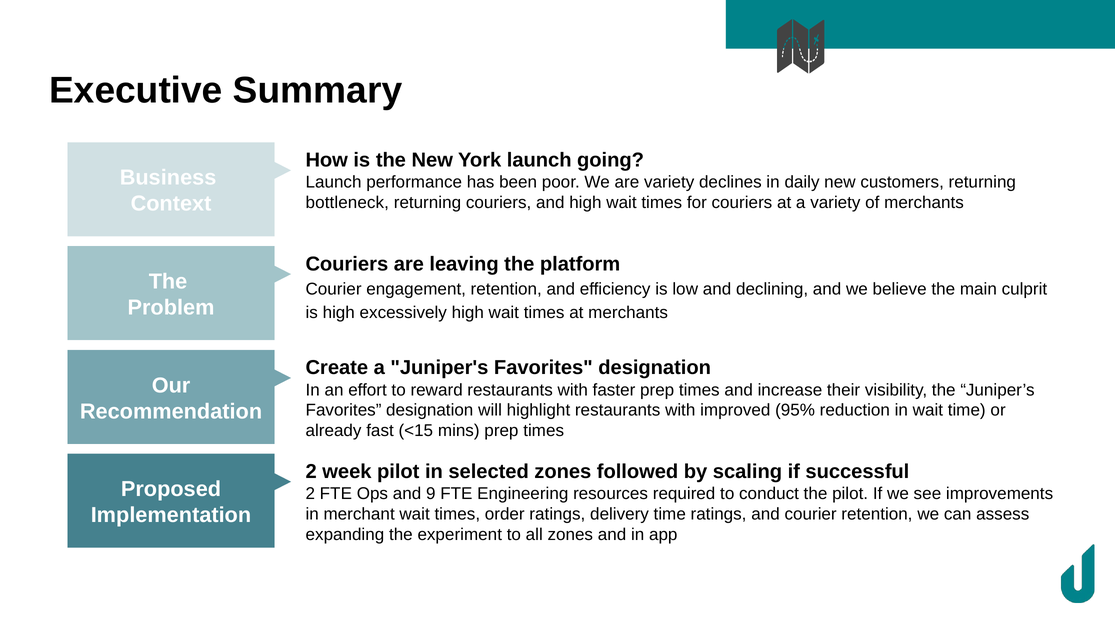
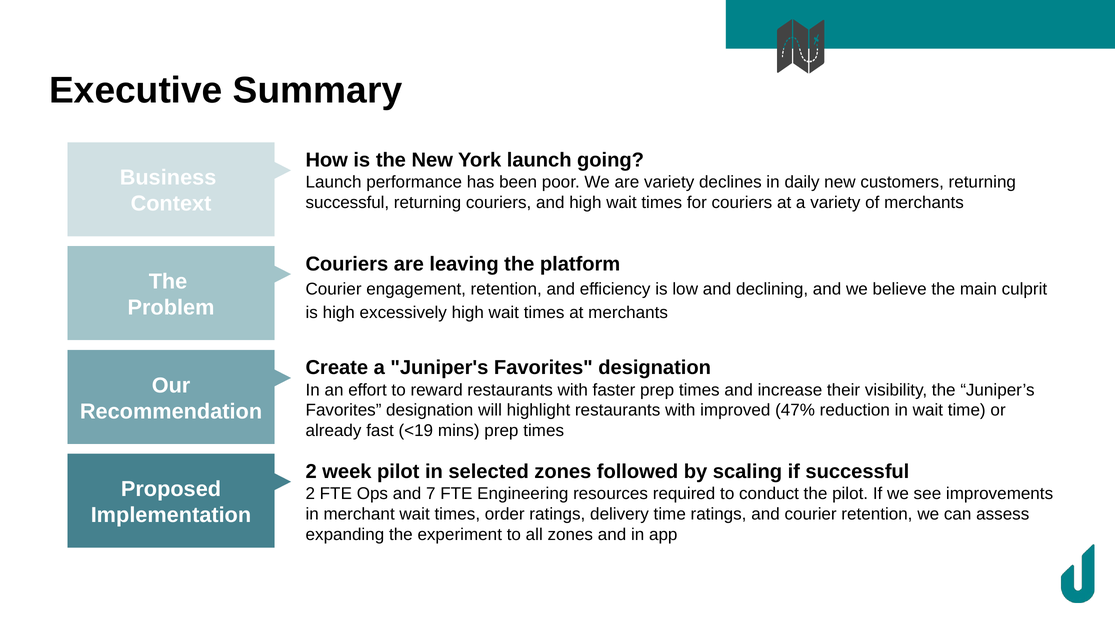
bottleneck at (347, 203): bottleneck -> successful
95%: 95% -> 47%
<15: <15 -> <19
9: 9 -> 7
